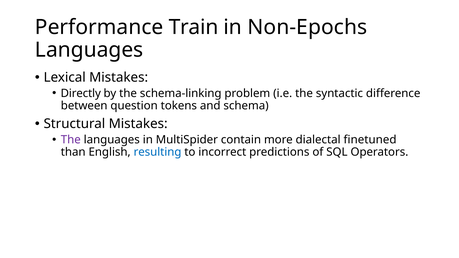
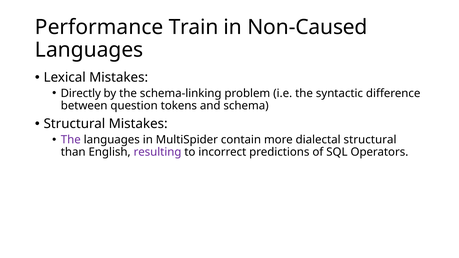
Non-Epochs: Non-Epochs -> Non-Caused
dialectal finetuned: finetuned -> structural
resulting colour: blue -> purple
